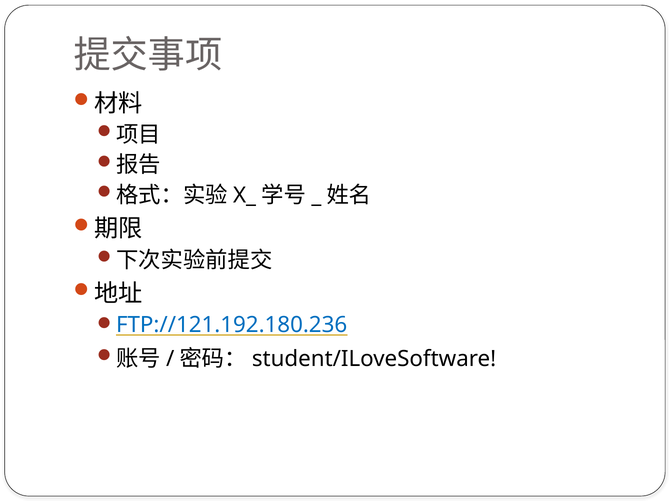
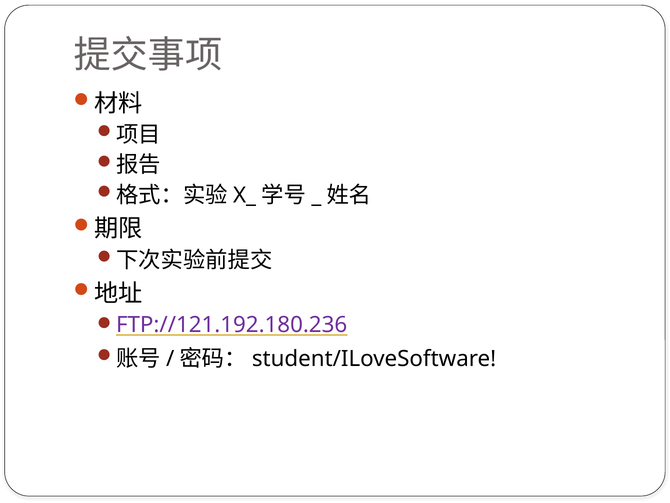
FTP://121.192.180.236 colour: blue -> purple
